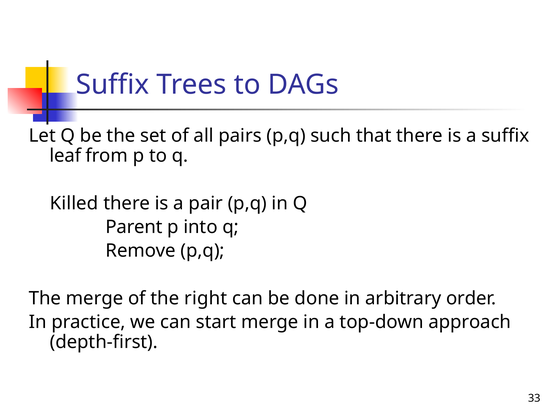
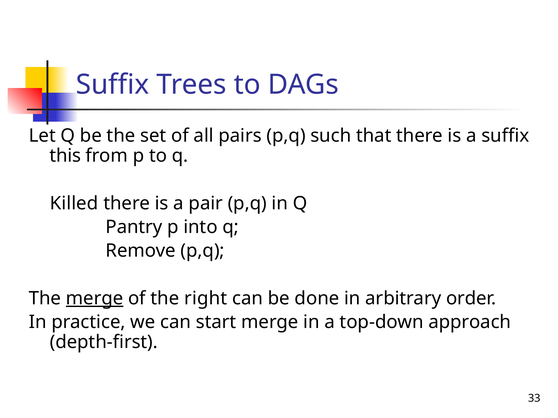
leaf: leaf -> this
Parent: Parent -> Pantry
merge at (95, 299) underline: none -> present
